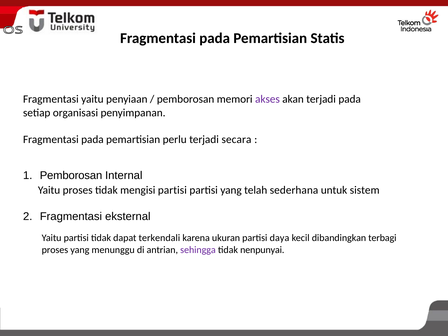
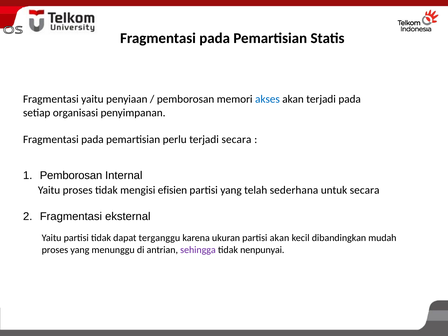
akses colour: purple -> blue
mengisi partisi: partisi -> efisien
untuk sistem: sistem -> secara
terkendali: terkendali -> terganggu
partisi daya: daya -> akan
terbagi: terbagi -> mudah
